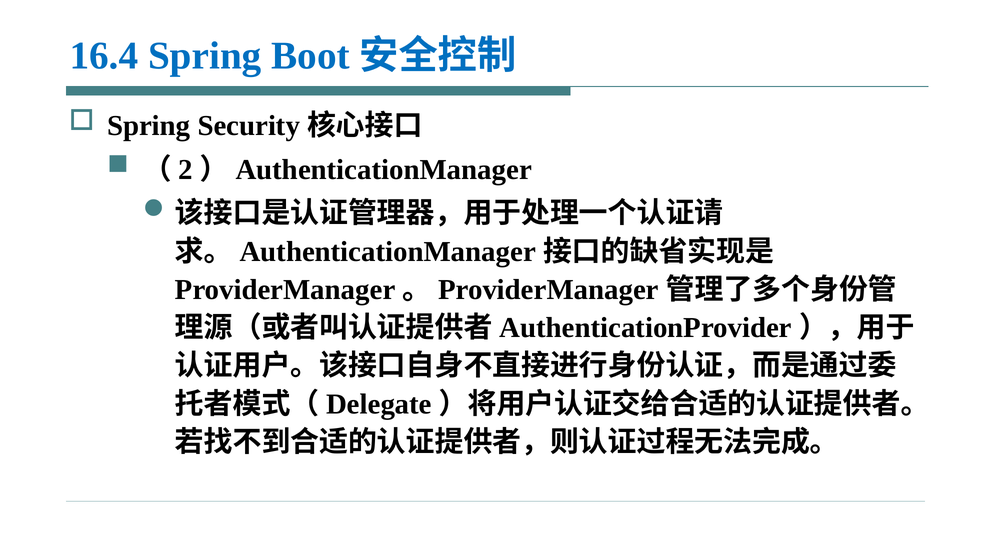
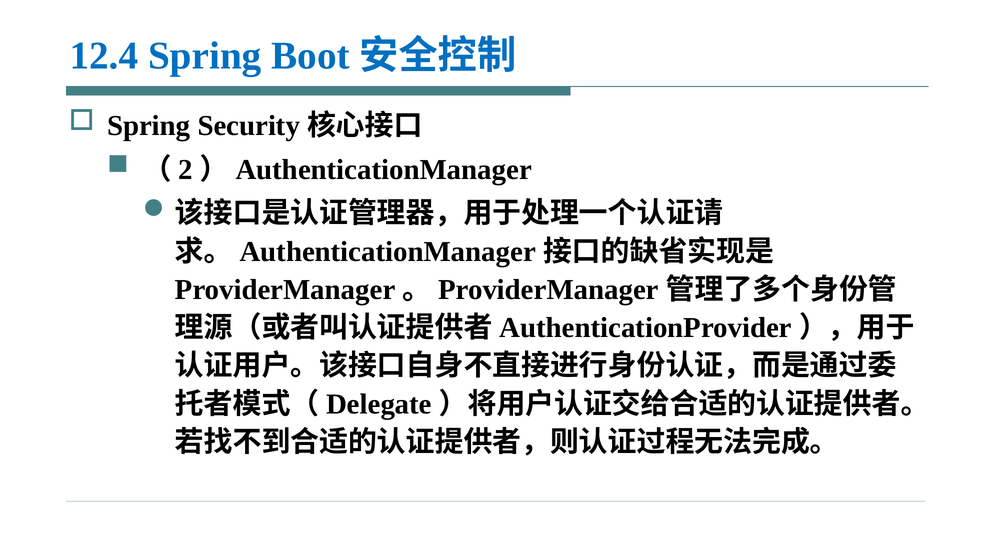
16.4: 16.4 -> 12.4
